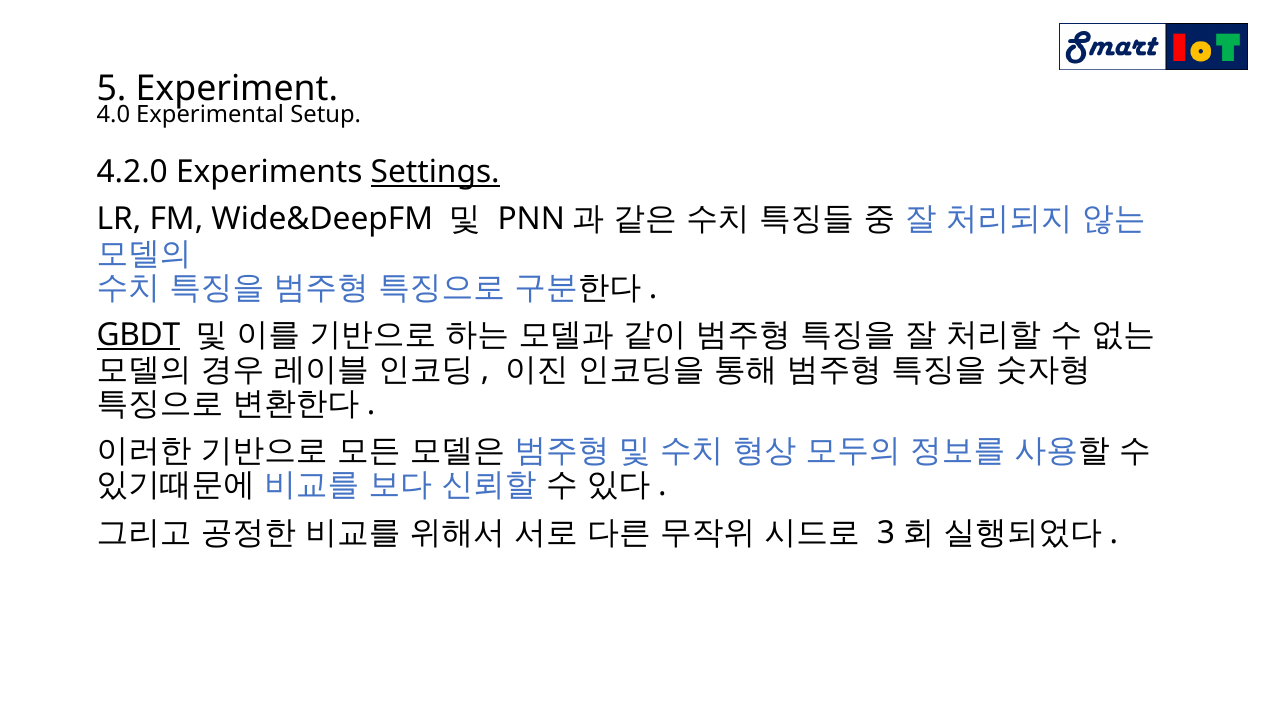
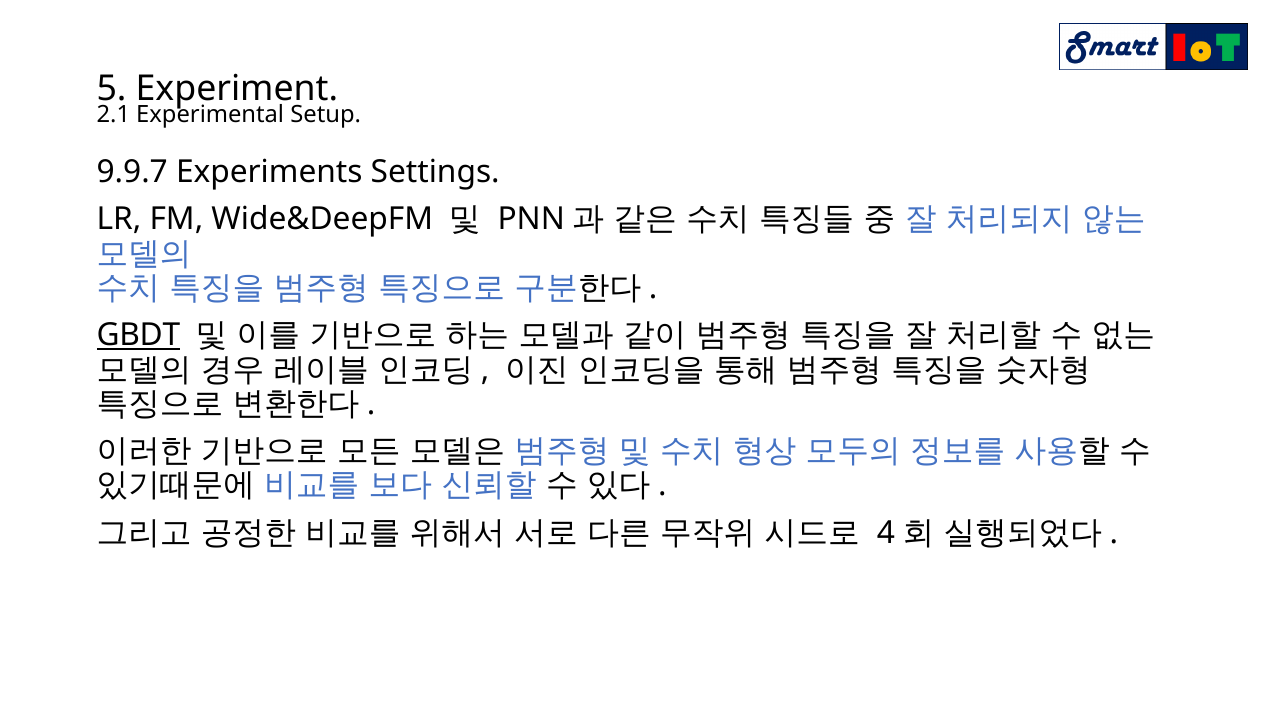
4.0: 4.0 -> 2.1
4.2.0: 4.2.0 -> 9.9.7
Settings underline: present -> none
3: 3 -> 4
